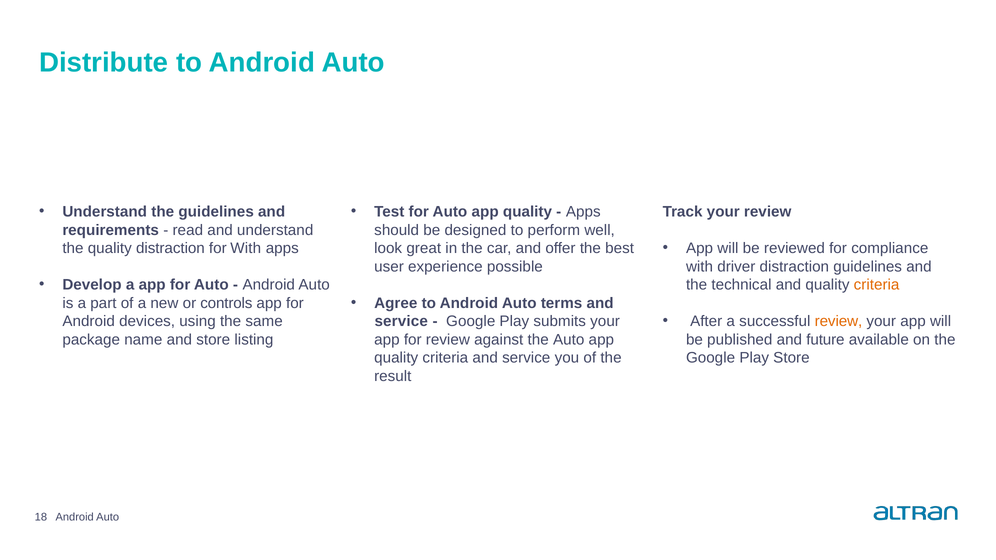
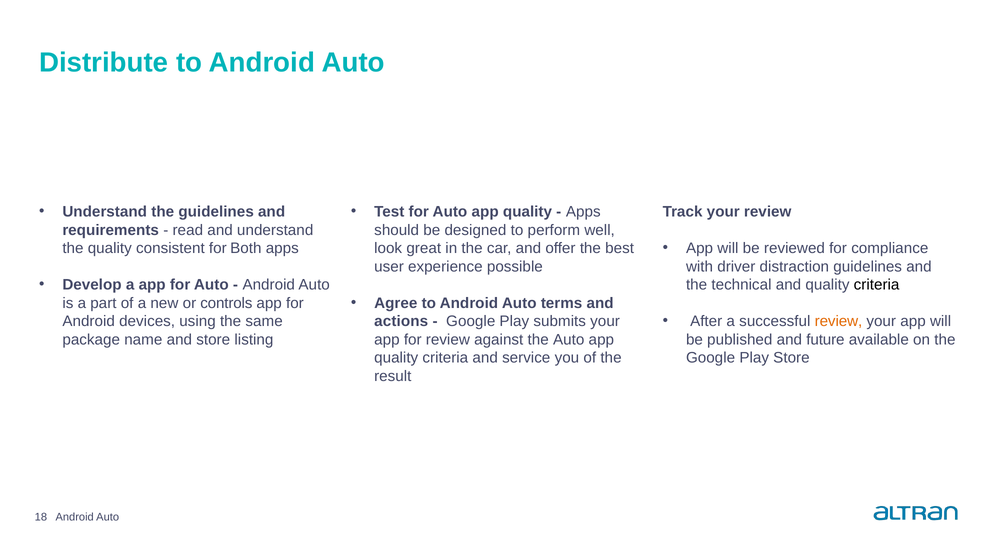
quality distraction: distraction -> consistent
for With: With -> Both
criteria at (877, 285) colour: orange -> black
service at (401, 321): service -> actions
